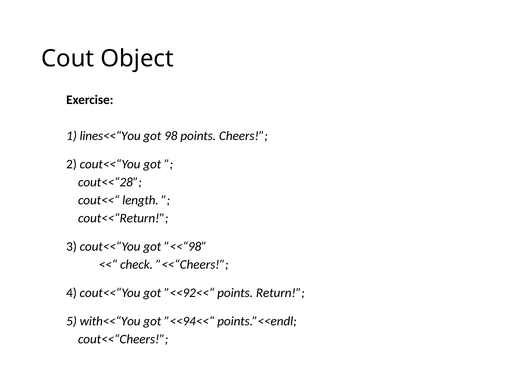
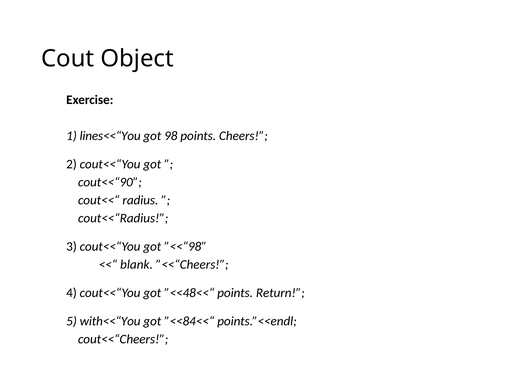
cout<<“28: cout<<“28 -> cout<<“90
length: length -> radius
cout<<“Return: cout<<“Return -> cout<<“Radius
check: check -> blank
”<<92<<“: ”<<92<<“ -> ”<<48<<“
”<<94<<“: ”<<94<<“ -> ”<<84<<“
